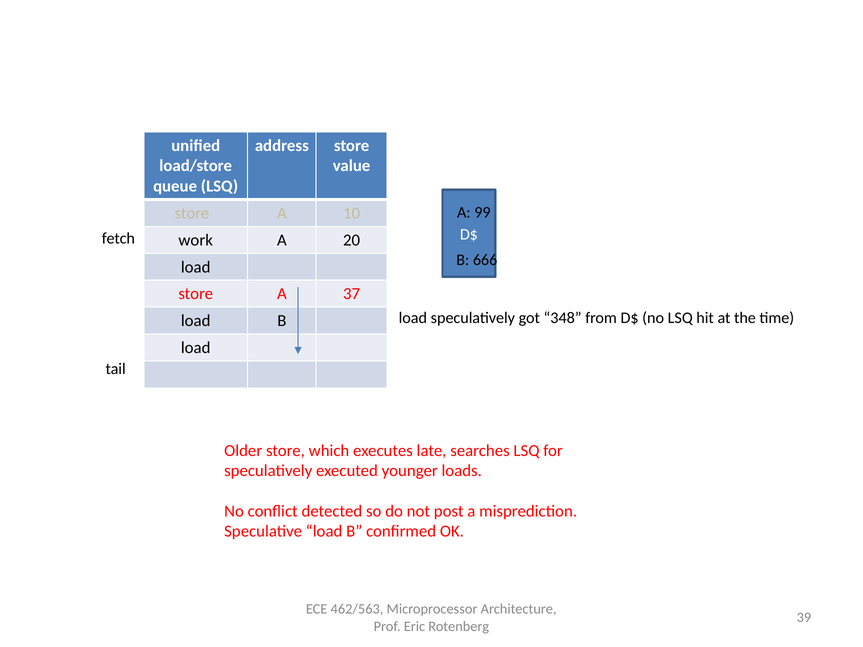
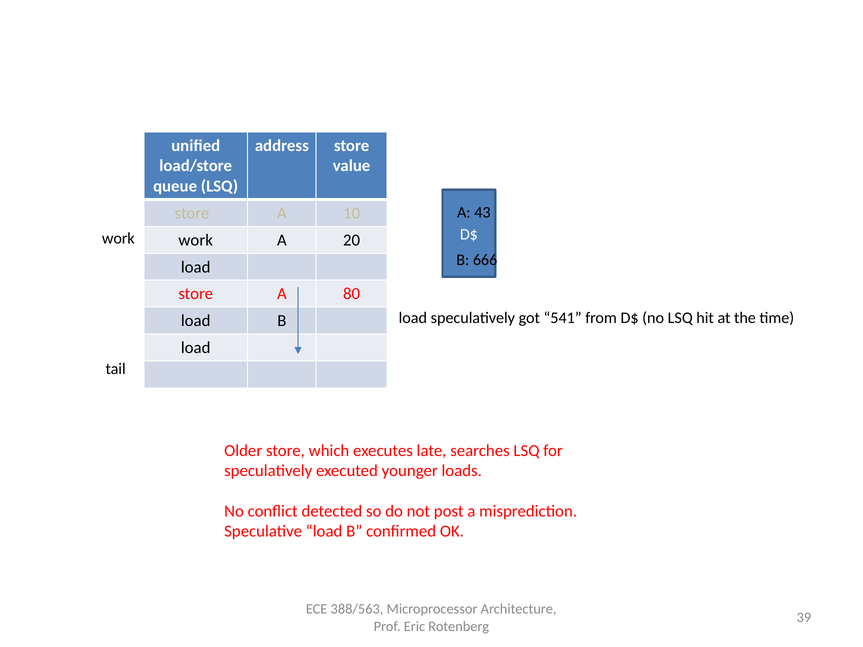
99: 99 -> 43
fetch at (118, 239): fetch -> work
37: 37 -> 80
348: 348 -> 541
462/563: 462/563 -> 388/563
